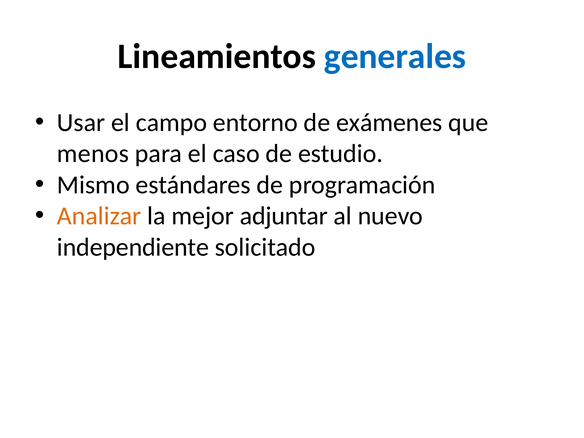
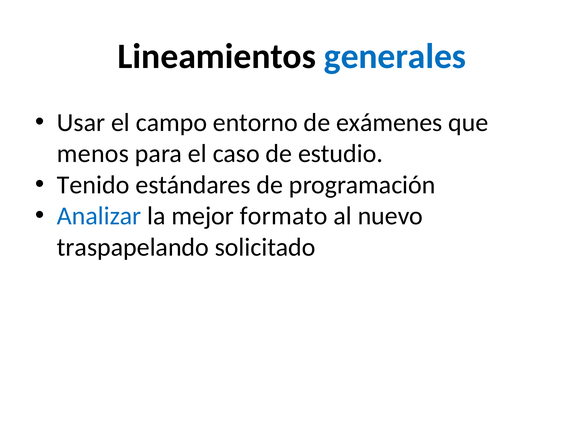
Mismo: Mismo -> Tenido
Analizar colour: orange -> blue
adjuntar: adjuntar -> formato
independiente: independiente -> traspapelando
